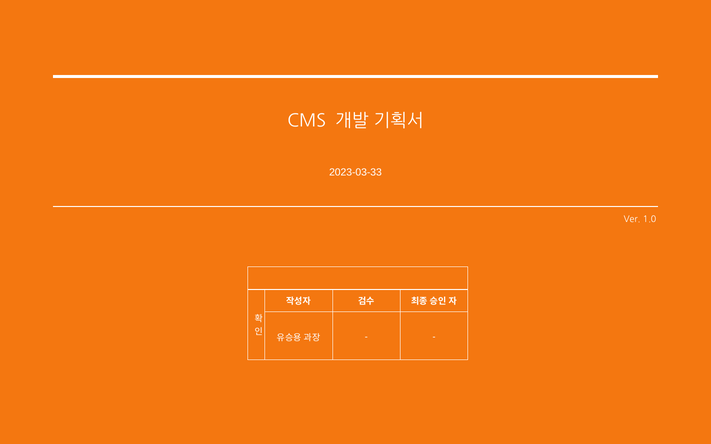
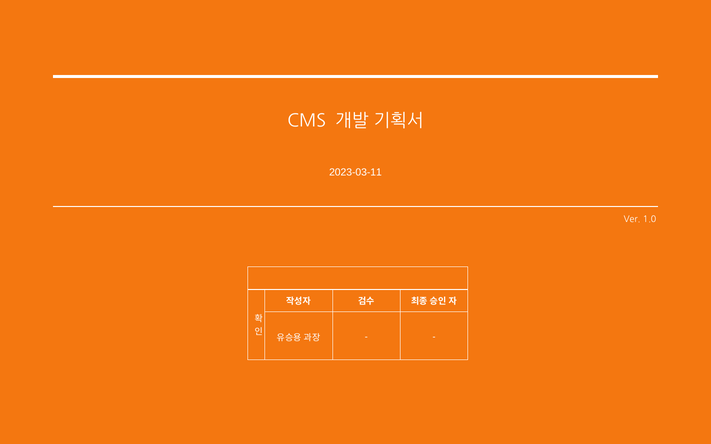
2023-03-33: 2023-03-33 -> 2023-03-11
